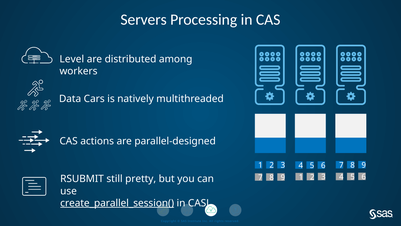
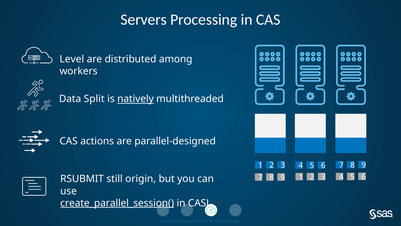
Cars: Cars -> Split
natively underline: none -> present
pretty: pretty -> origin
